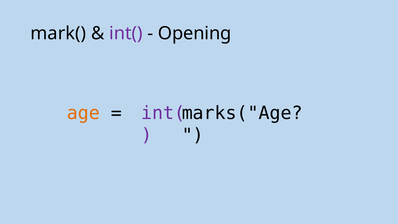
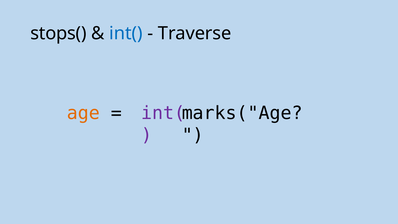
mark(: mark( -> stops(
int( at (126, 33) colour: purple -> blue
Opening: Opening -> Traverse
